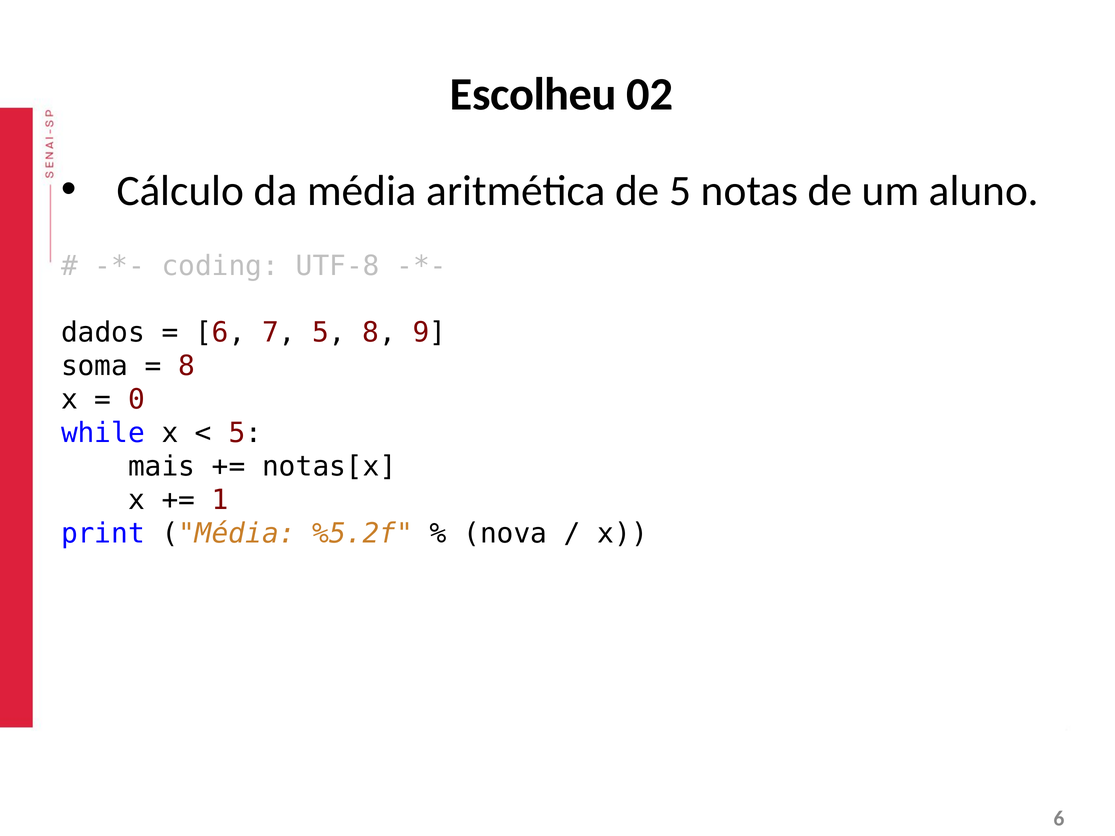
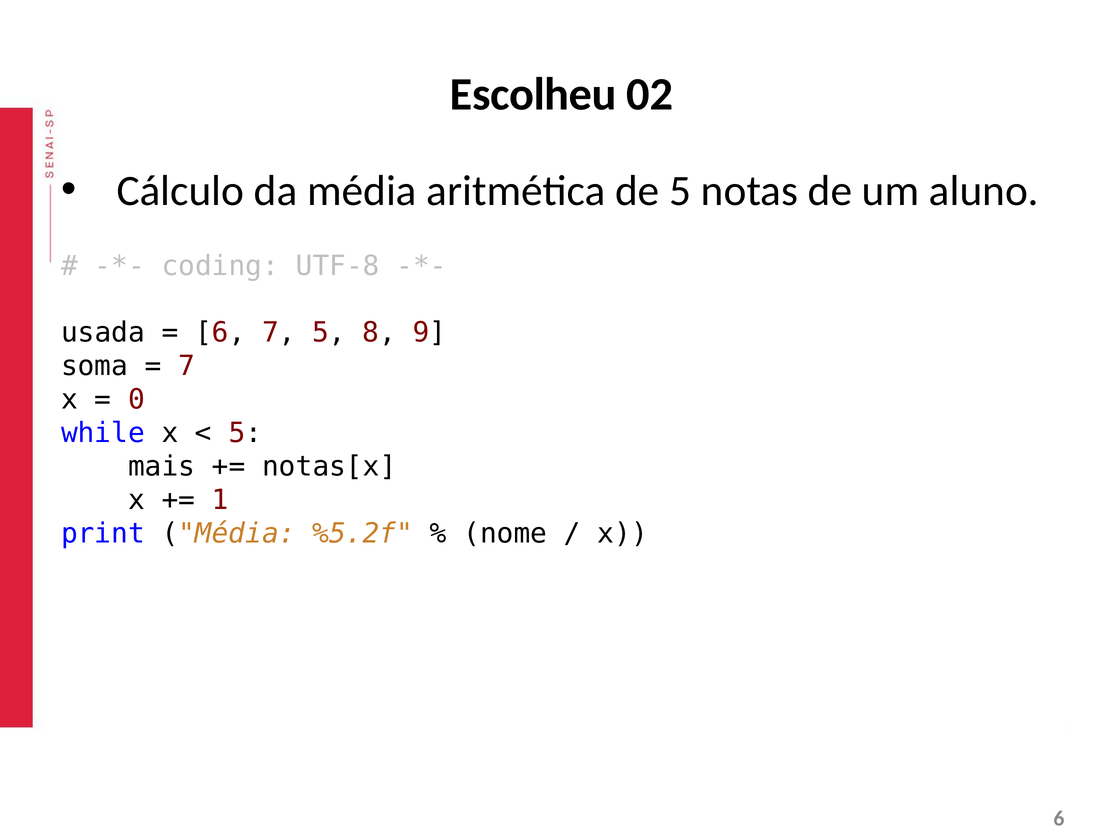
dados: dados -> usada
8 at (187, 366): 8 -> 7
nova: nova -> nome
